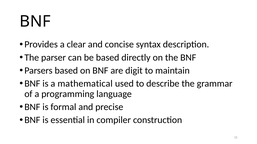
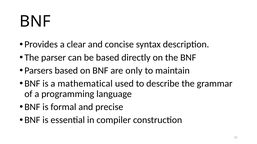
digit: digit -> only
